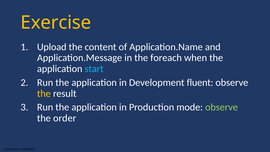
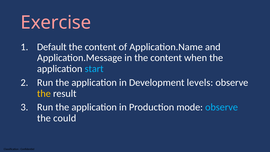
Exercise colour: yellow -> pink
Upload: Upload -> Default
in the foreach: foreach -> content
fluent: fluent -> levels
observe at (222, 107) colour: light green -> light blue
order: order -> could
